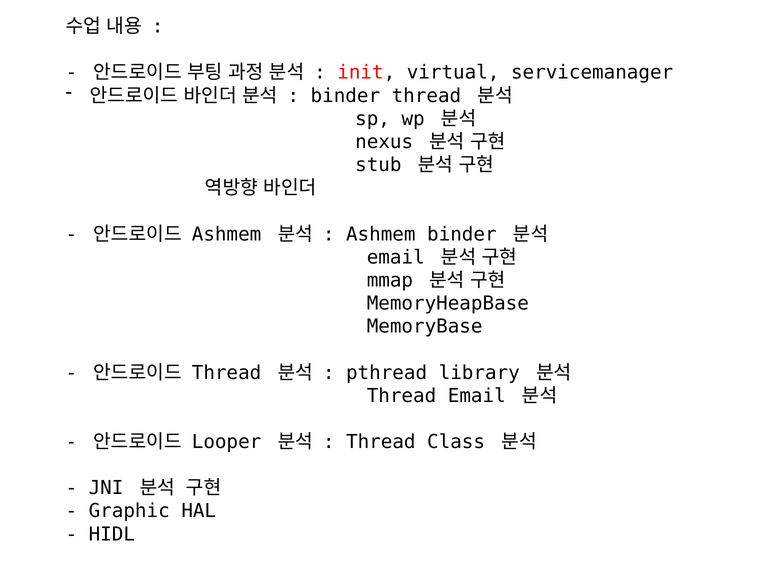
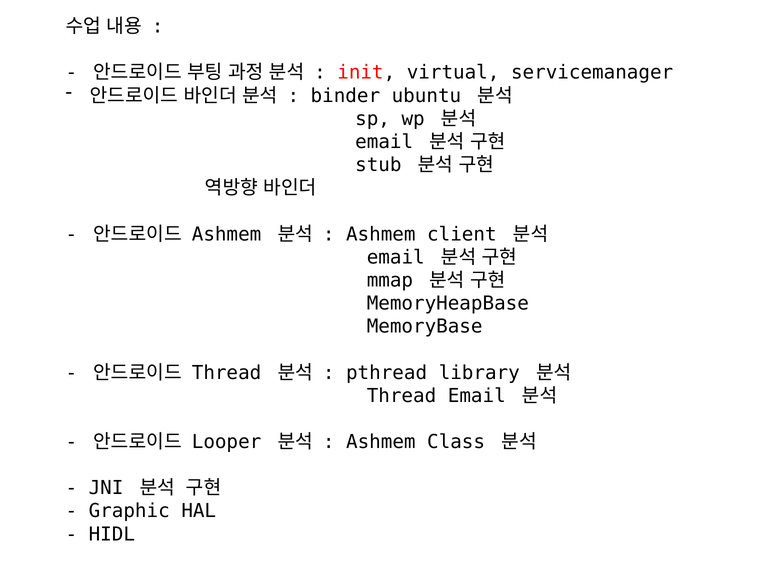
binder thread: thread -> ubuntu
nexus at (384, 142): nexus -> email
Ashmem binder: binder -> client
Thread at (381, 442): Thread -> Ashmem
